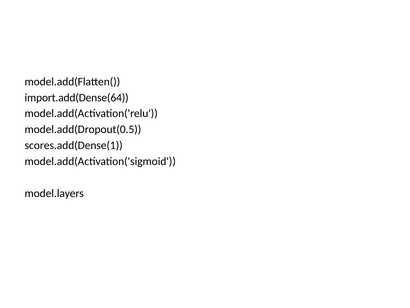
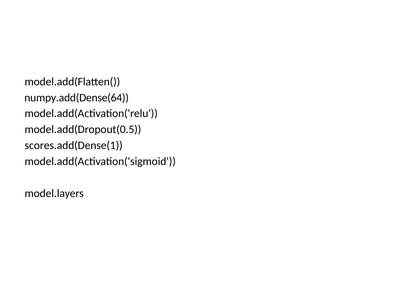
import.add(Dense(64: import.add(Dense(64 -> numpy.add(Dense(64
